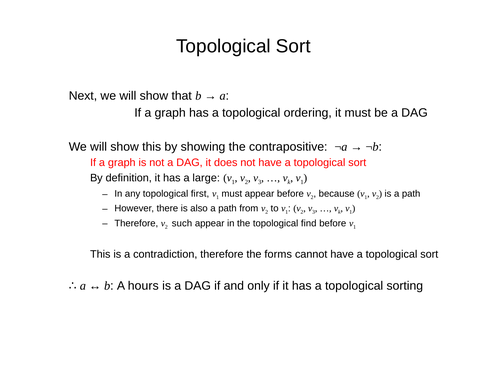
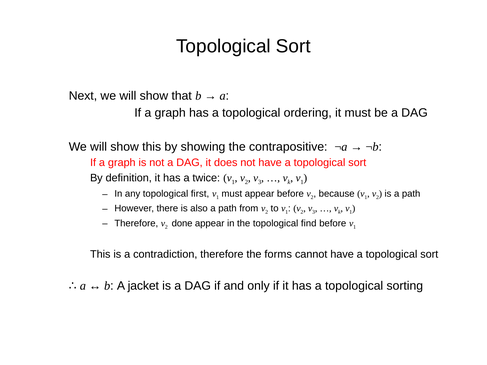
large: large -> twice
such: such -> done
hours: hours -> jacket
